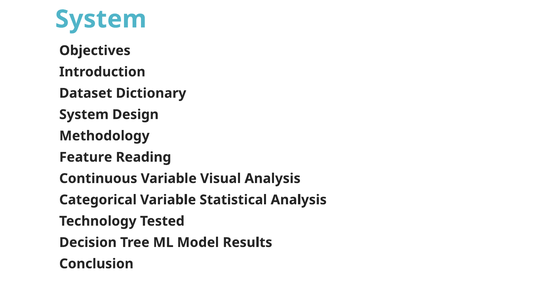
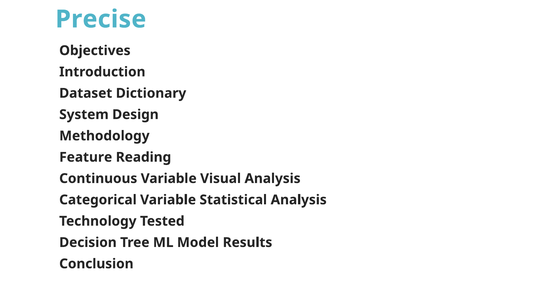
System at (101, 19): System -> Precise
